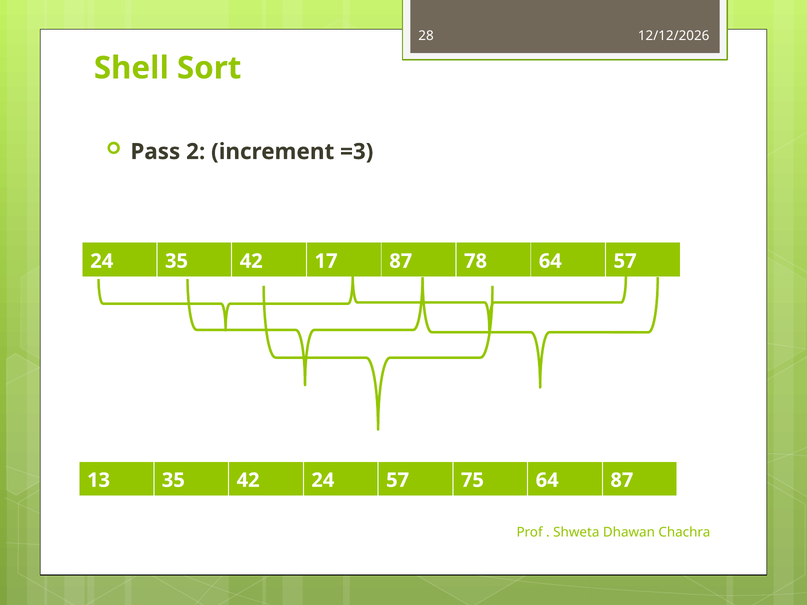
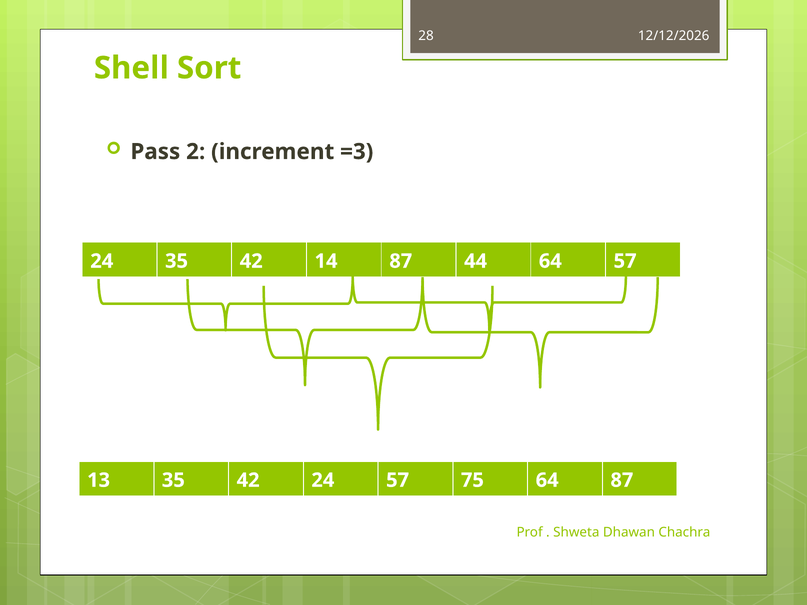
17: 17 -> 14
78: 78 -> 44
